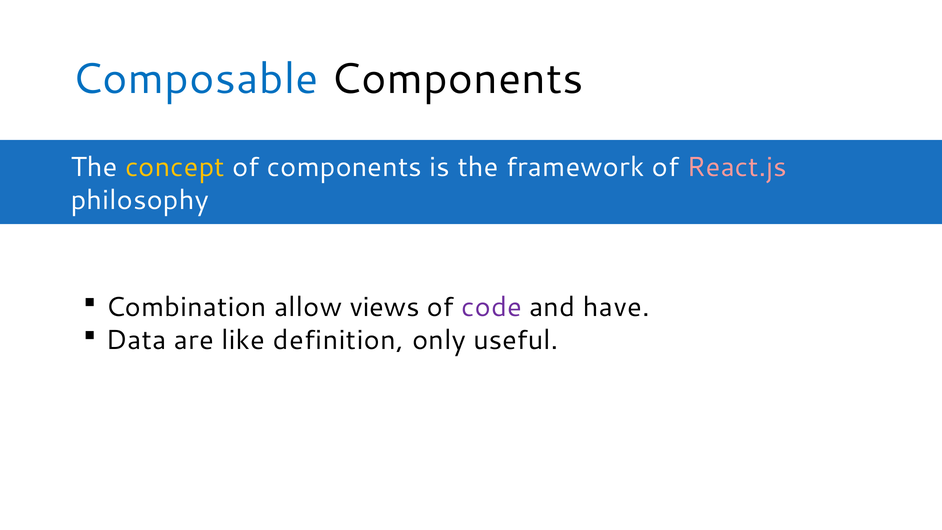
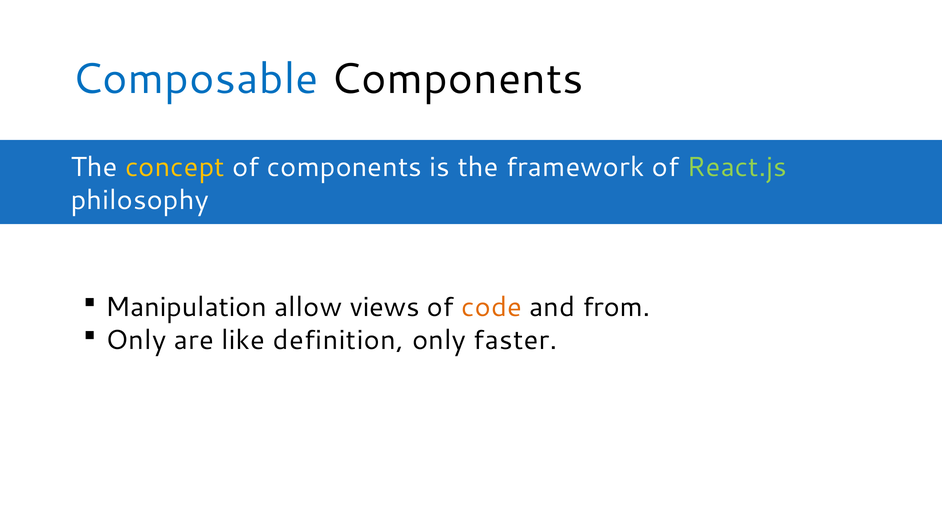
React.js colour: pink -> light green
Combination: Combination -> Manipulation
code colour: purple -> orange
have: have -> from
Data at (136, 340): Data -> Only
useful: useful -> faster
